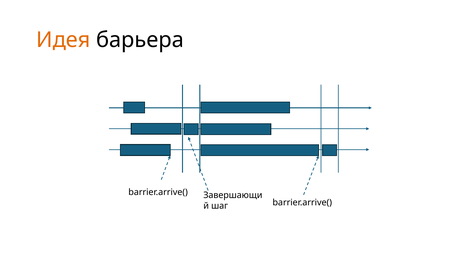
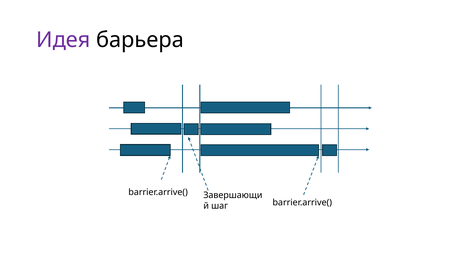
Идея colour: orange -> purple
